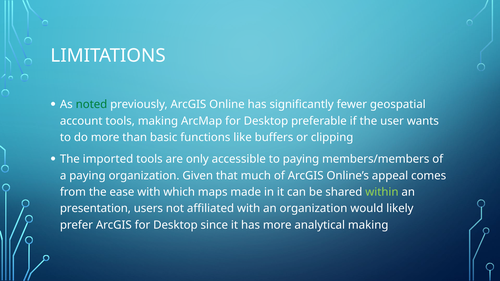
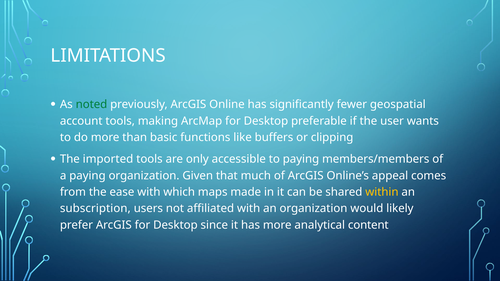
within colour: light green -> yellow
presentation: presentation -> subscription
analytical making: making -> content
